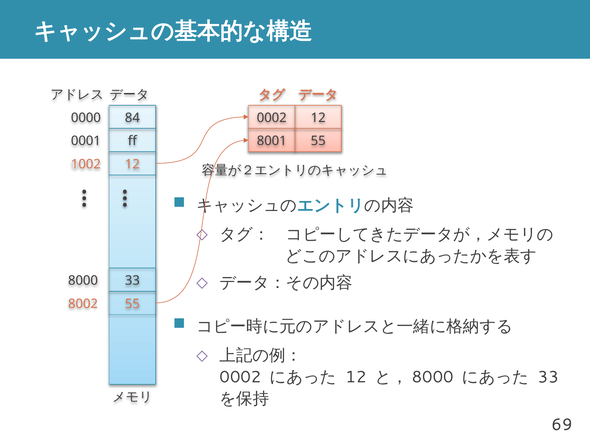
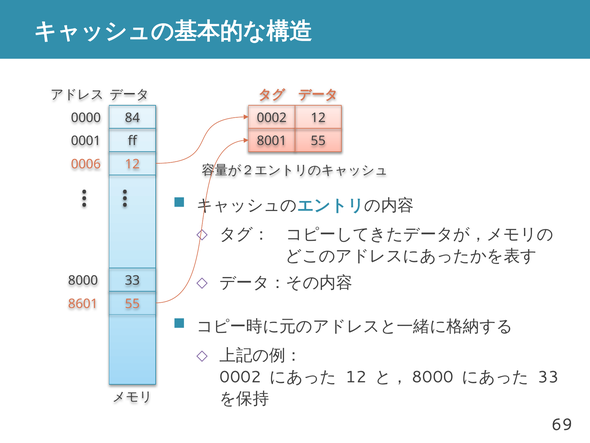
1002: 1002 -> 0006
8002: 8002 -> 8601
